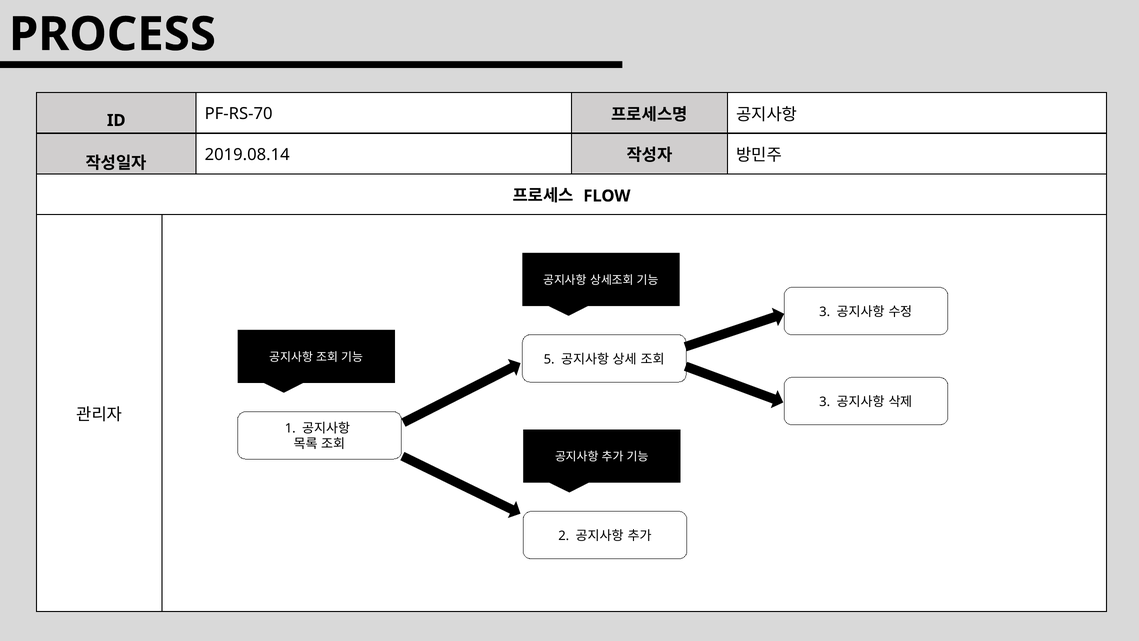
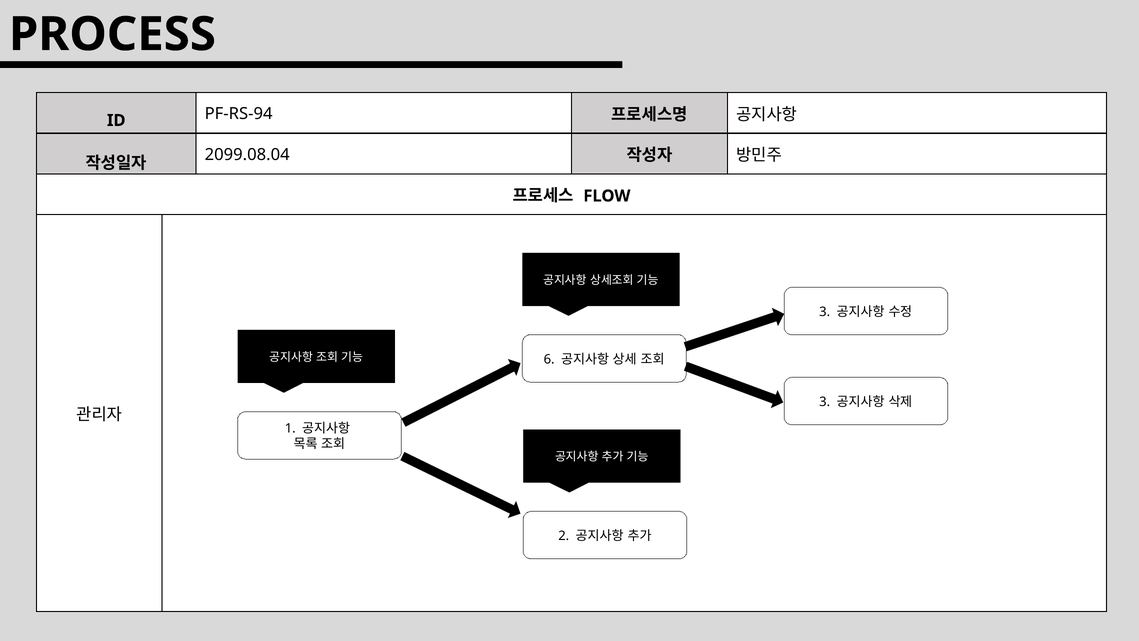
PF-RS-70: PF-RS-70 -> PF-RS-94
2019.08.14: 2019.08.14 -> 2099.08.04
5: 5 -> 6
